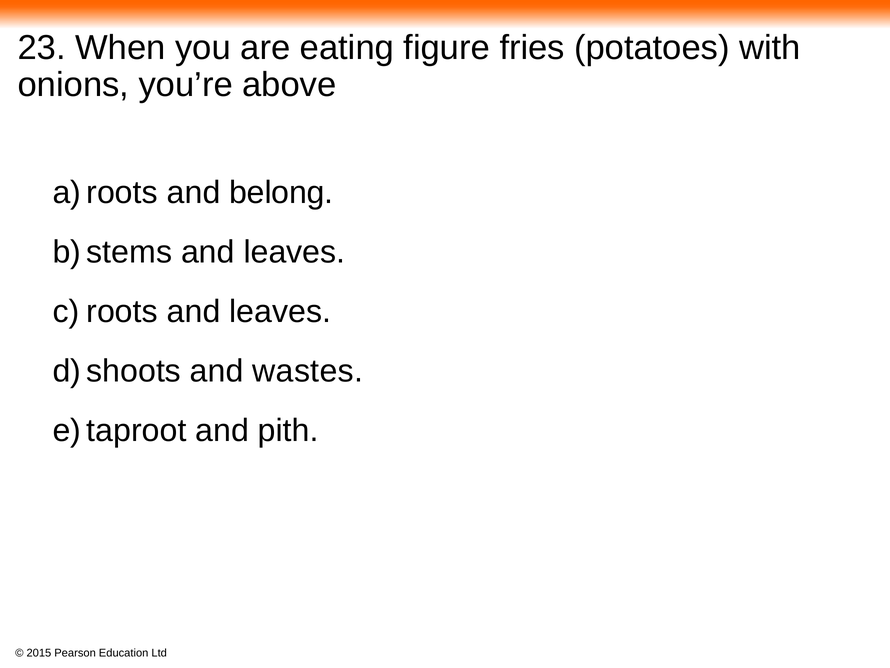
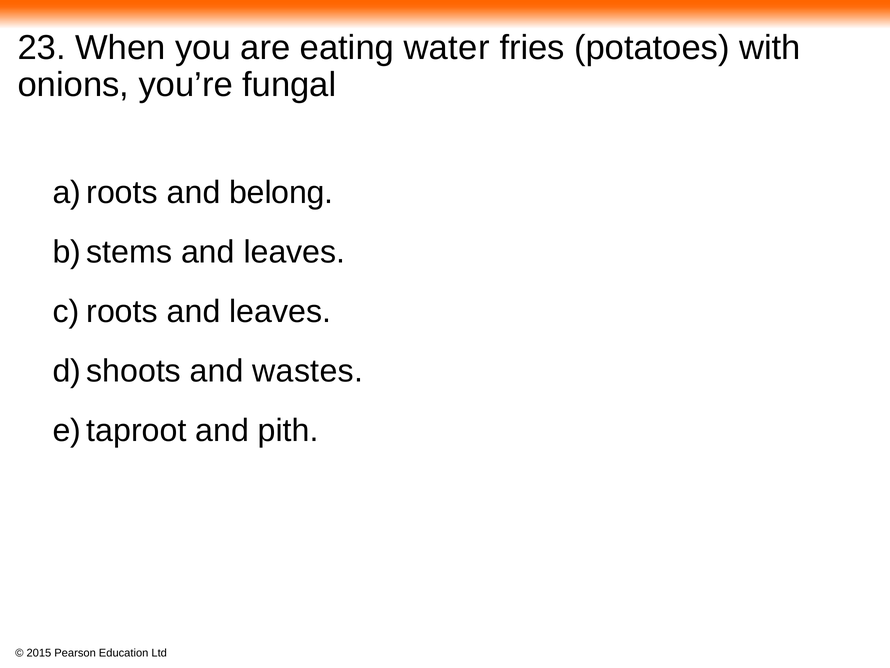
figure: figure -> water
above: above -> fungal
